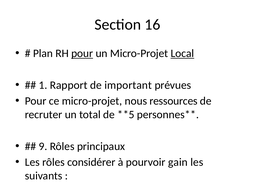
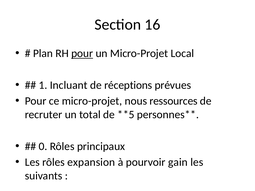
Local underline: present -> none
Rapport: Rapport -> Incluant
important: important -> réceptions
9: 9 -> 0
considérer: considérer -> expansion
